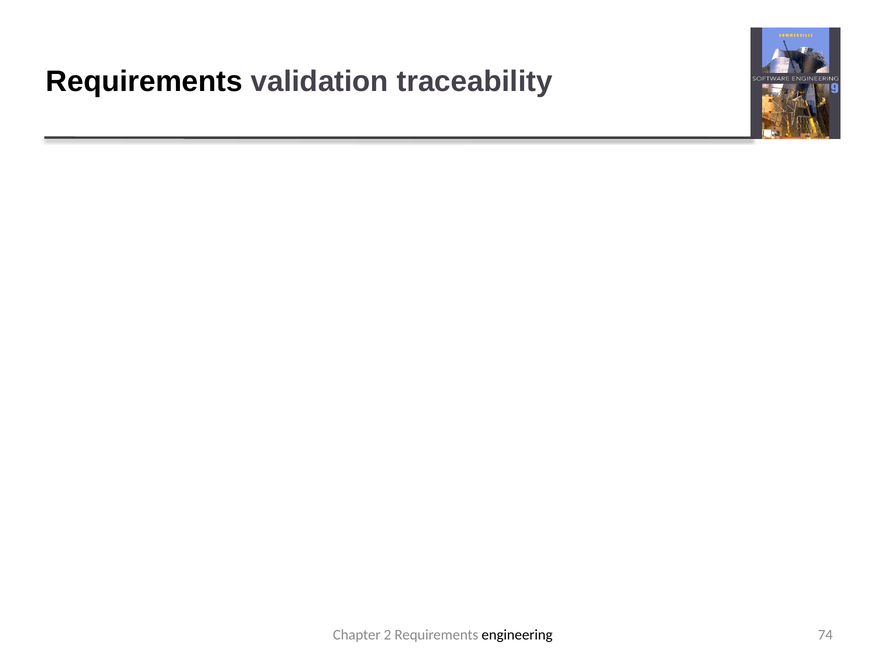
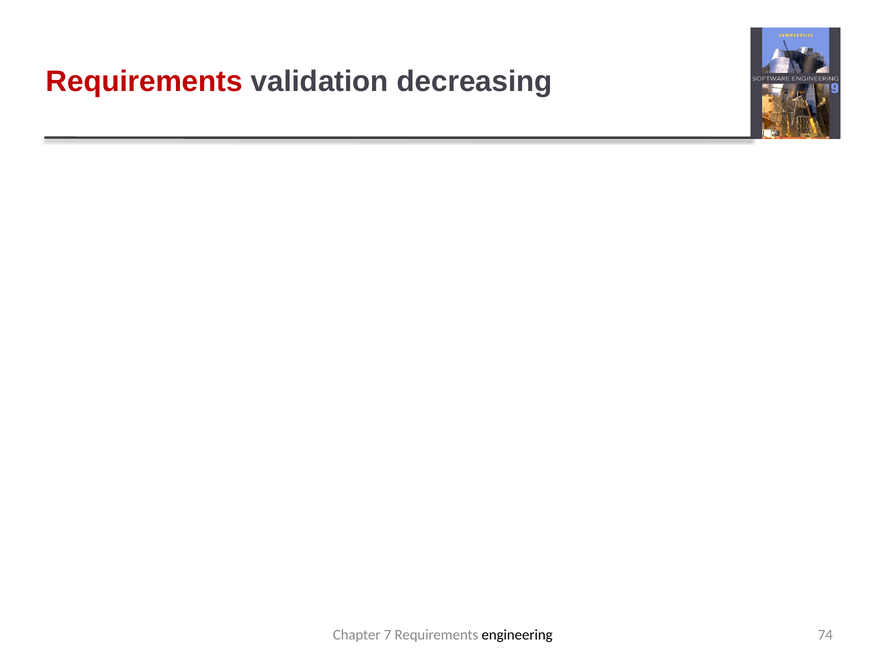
Requirements at (144, 81) colour: black -> red
traceability: traceability -> decreasing
2 at (388, 635): 2 -> 7
